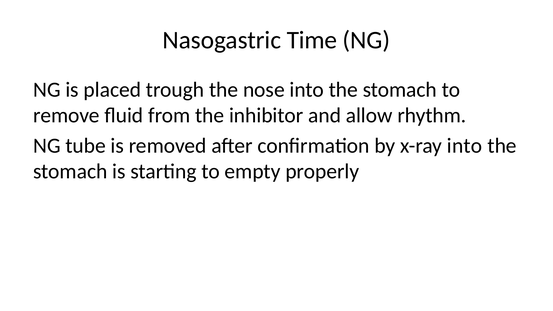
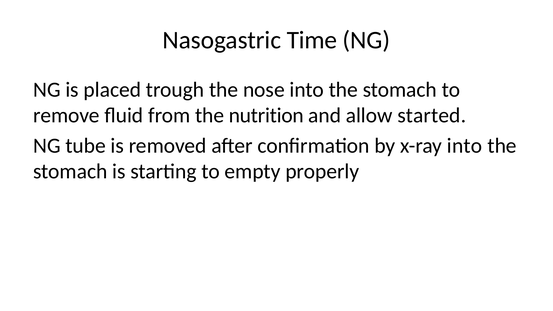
inhibitor: inhibitor -> nutrition
rhythm: rhythm -> started
